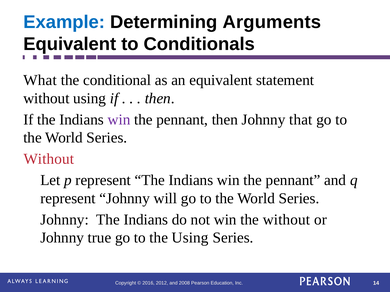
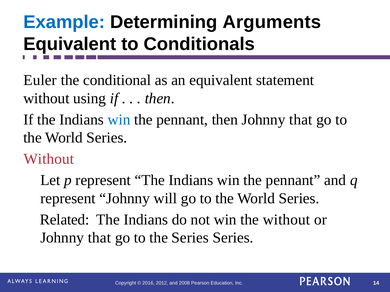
What: What -> Euler
win at (119, 120) colour: purple -> blue
Johnny at (65, 220): Johnny -> Related
true at (100, 238): true -> that
the Using: Using -> Series
